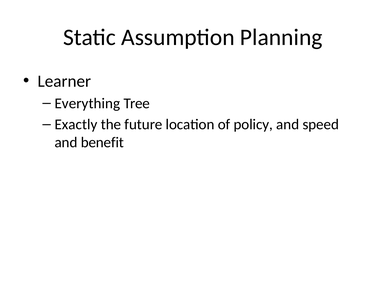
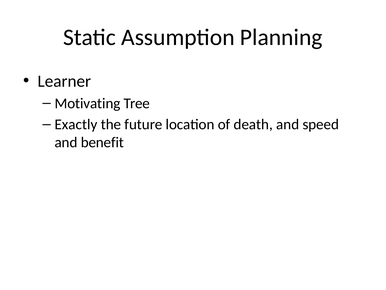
Everything: Everything -> Motivating
policy: policy -> death
